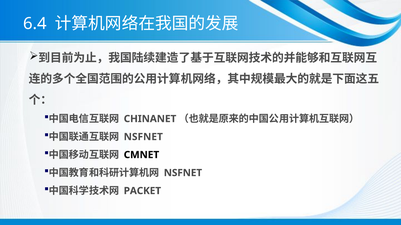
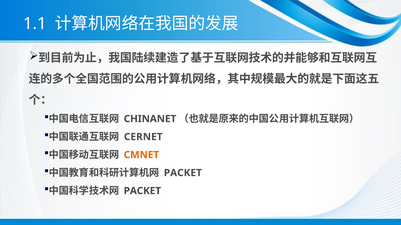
6.4: 6.4 -> 1.1
NSFNET at (143, 137): NSFNET -> CERNET
CMNET colour: black -> orange
NSFNET at (183, 173): NSFNET -> PACKET
